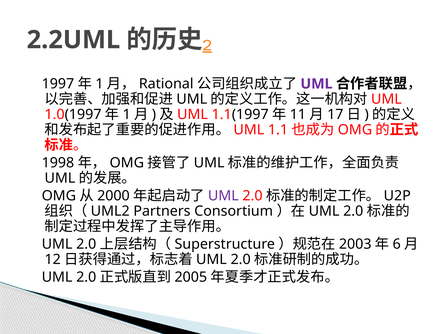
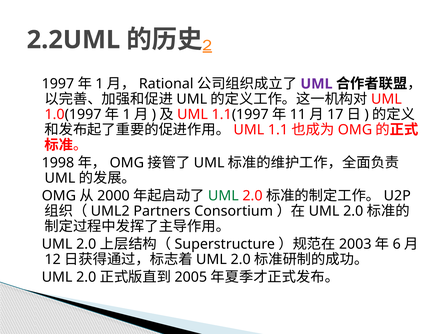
UML at (223, 196) colour: purple -> green
